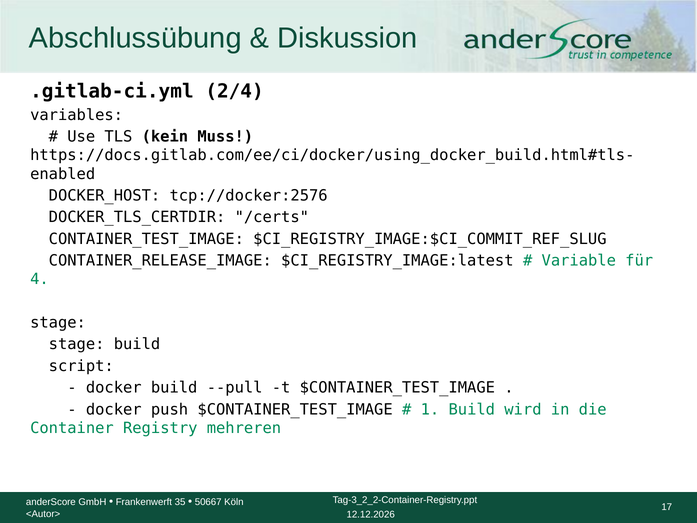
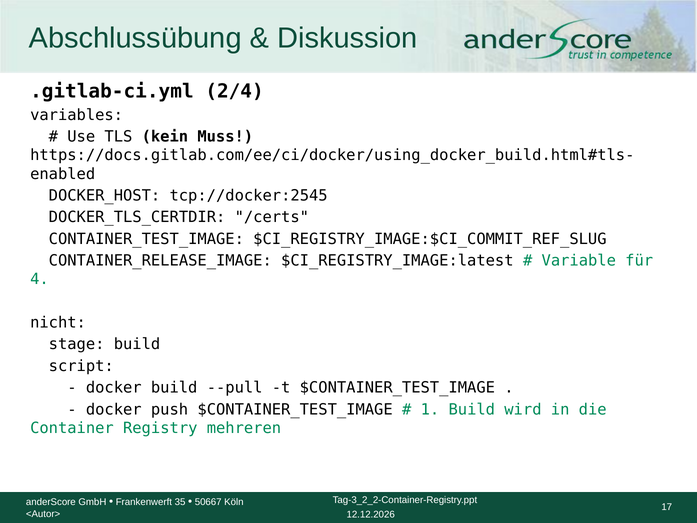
tcp://docker:2576: tcp://docker:2576 -> tcp://docker:2545
stage at (58, 322): stage -> nicht
